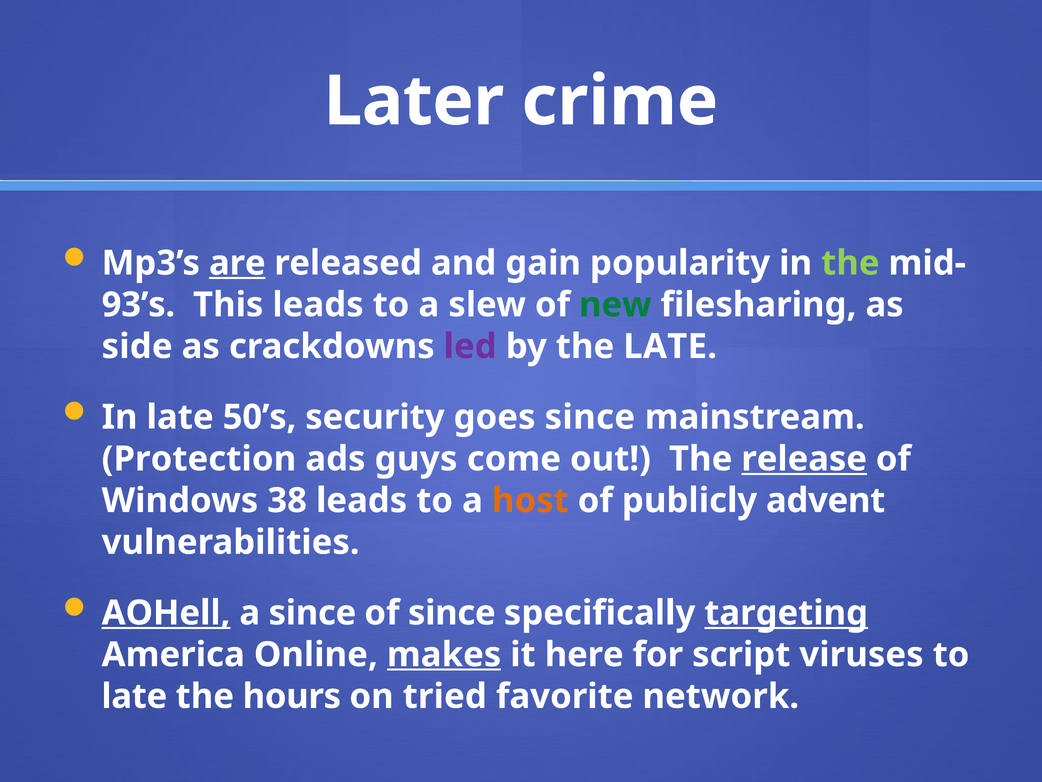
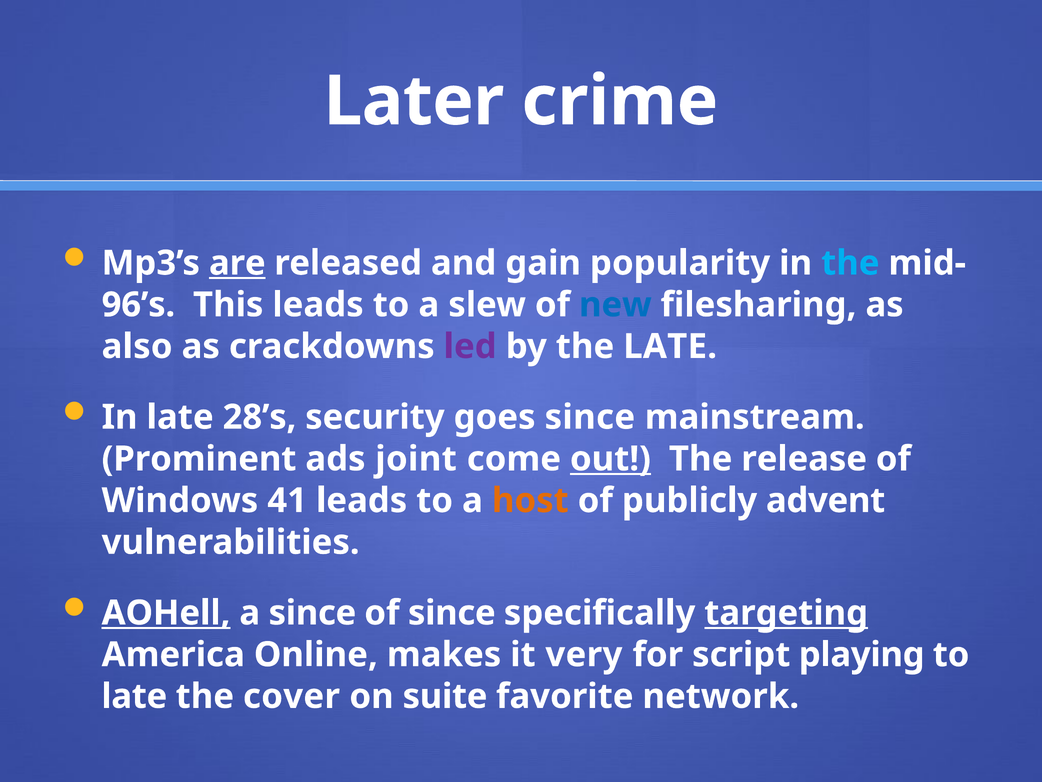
the at (850, 263) colour: light green -> light blue
93’s: 93’s -> 96’s
new colour: green -> blue
side: side -> also
50’s: 50’s -> 28’s
Protection: Protection -> Prominent
guys: guys -> joint
out underline: none -> present
release underline: present -> none
38: 38 -> 41
makes underline: present -> none
here: here -> very
viruses: viruses -> playing
hours: hours -> cover
tried: tried -> suite
